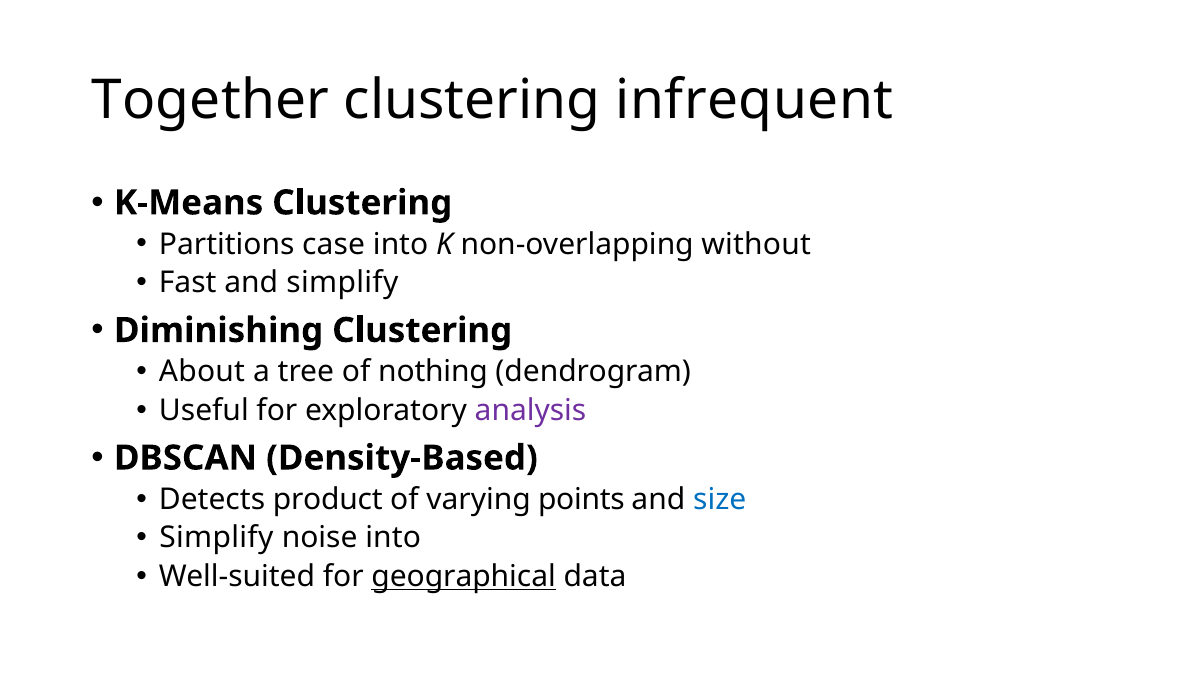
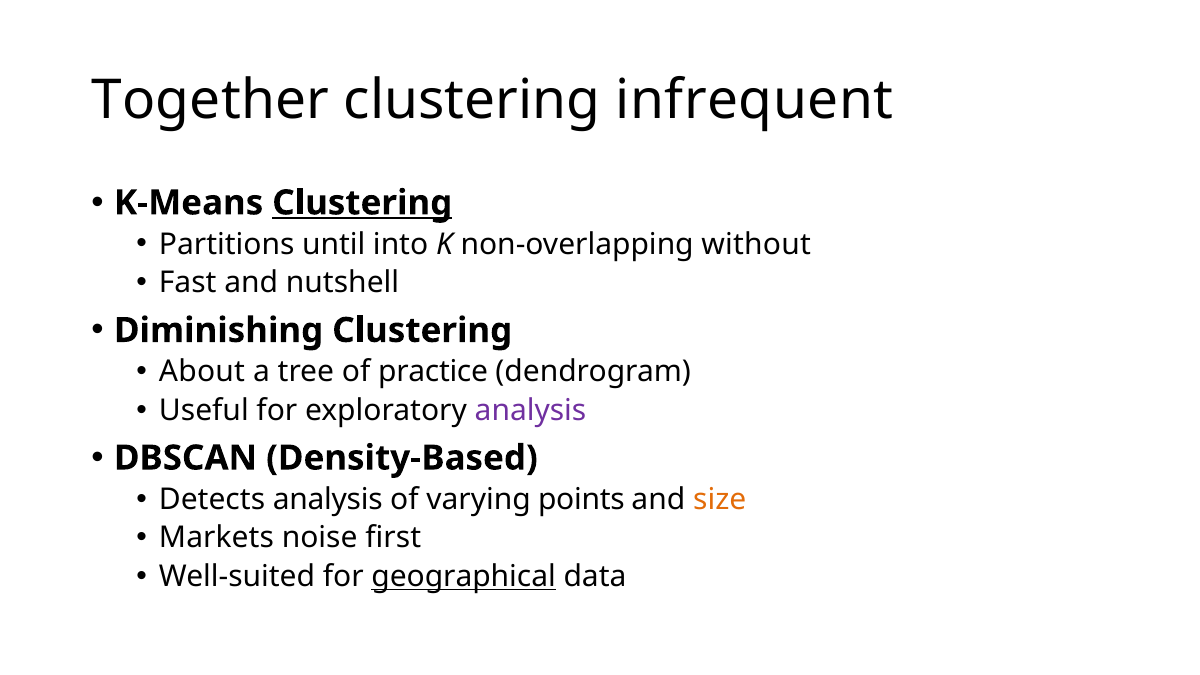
Clustering at (362, 203) underline: none -> present
case: case -> until
and simplify: simplify -> nutshell
nothing: nothing -> practice
Detects product: product -> analysis
size colour: blue -> orange
Simplify at (216, 538): Simplify -> Markets
noise into: into -> first
